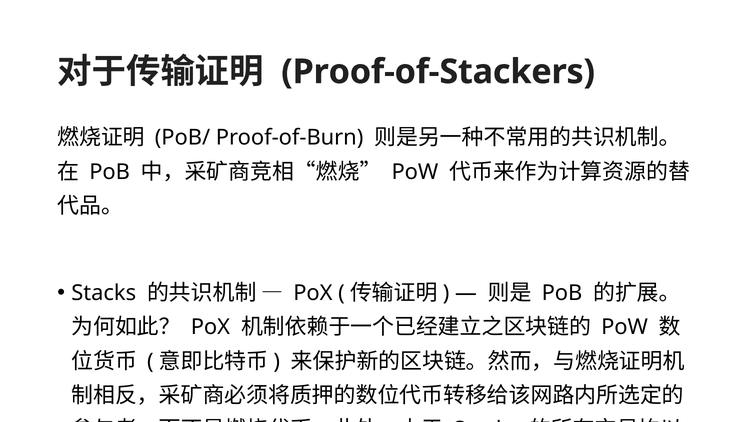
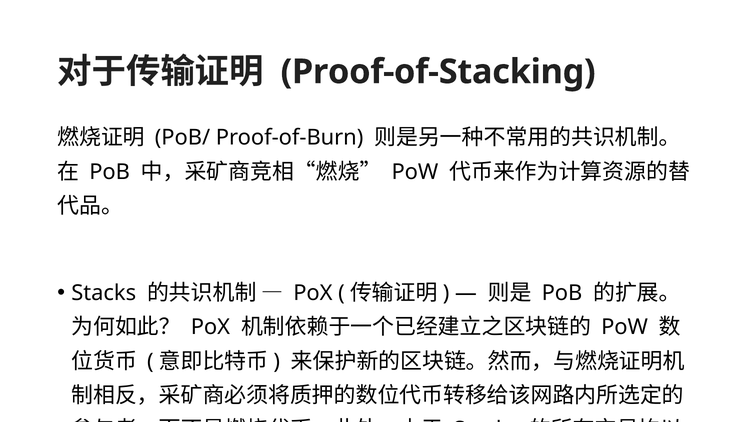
Proof-of-Stackers: Proof-of-Stackers -> Proof-of-Stacking
